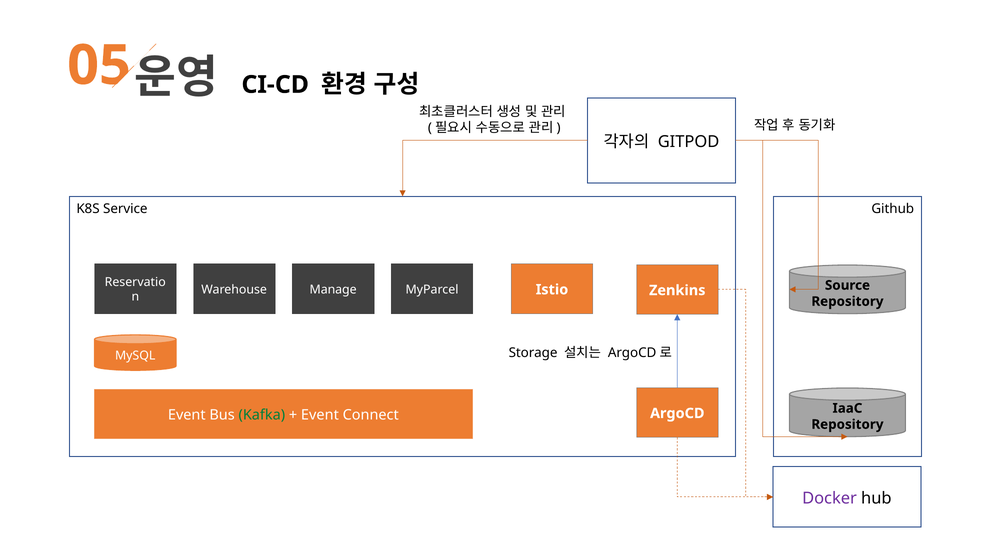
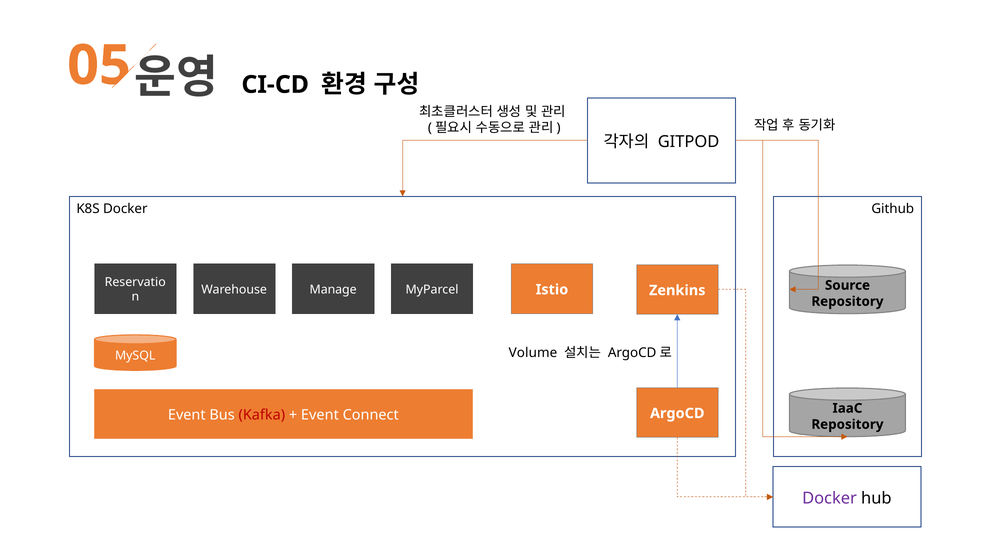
K8S Service: Service -> Docker
Storage: Storage -> Volume
Kafka colour: green -> red
